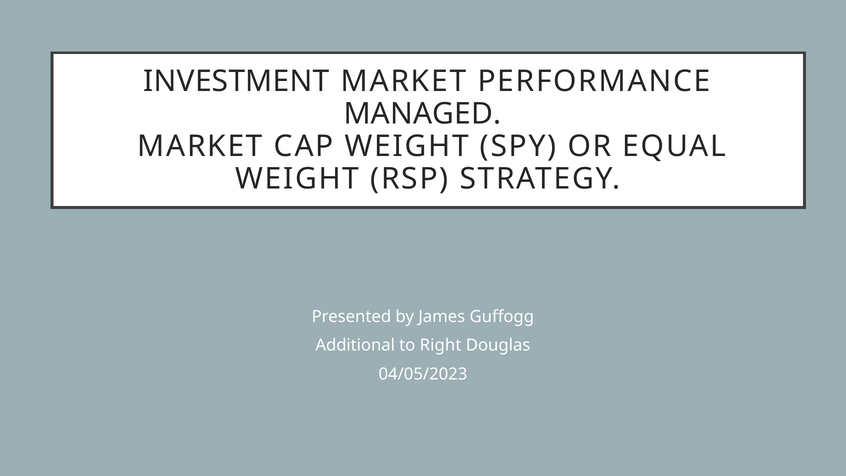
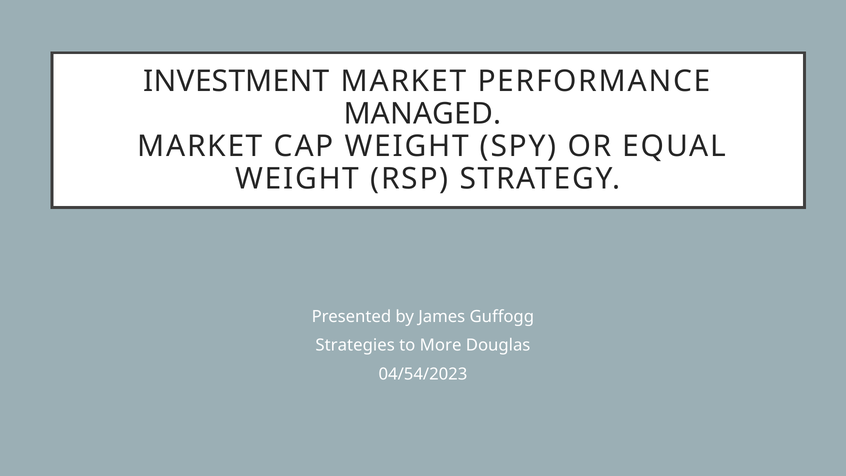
Additional: Additional -> Strategies
Right: Right -> More
04/05/2023: 04/05/2023 -> 04/54/2023
